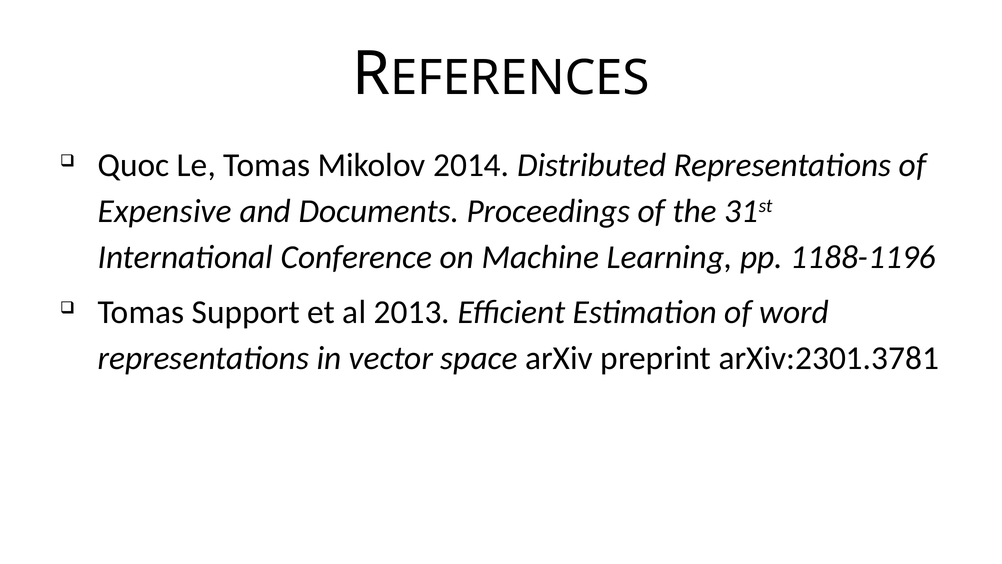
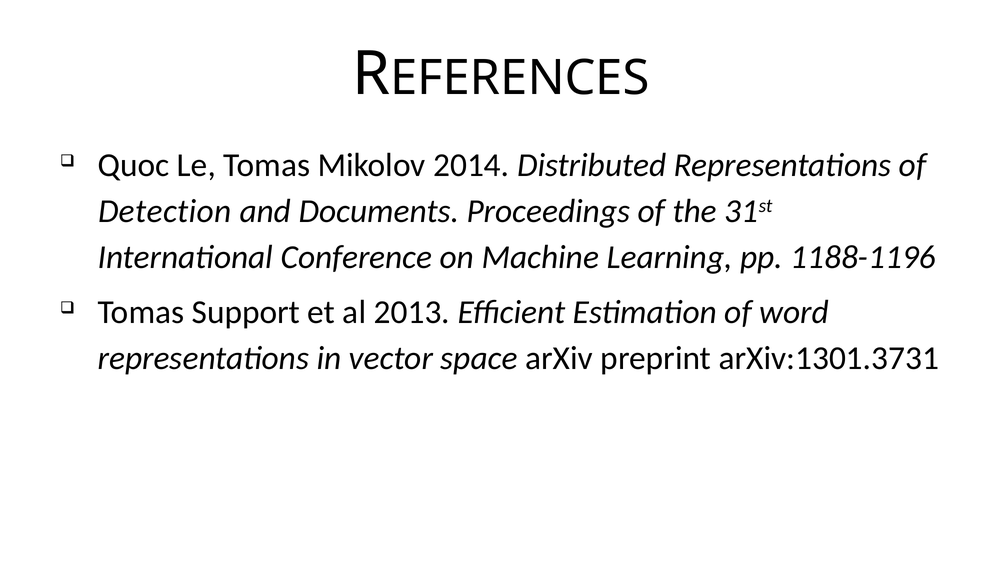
Expensive: Expensive -> Detection
arXiv:2301.3781: arXiv:2301.3781 -> arXiv:1301.3731
